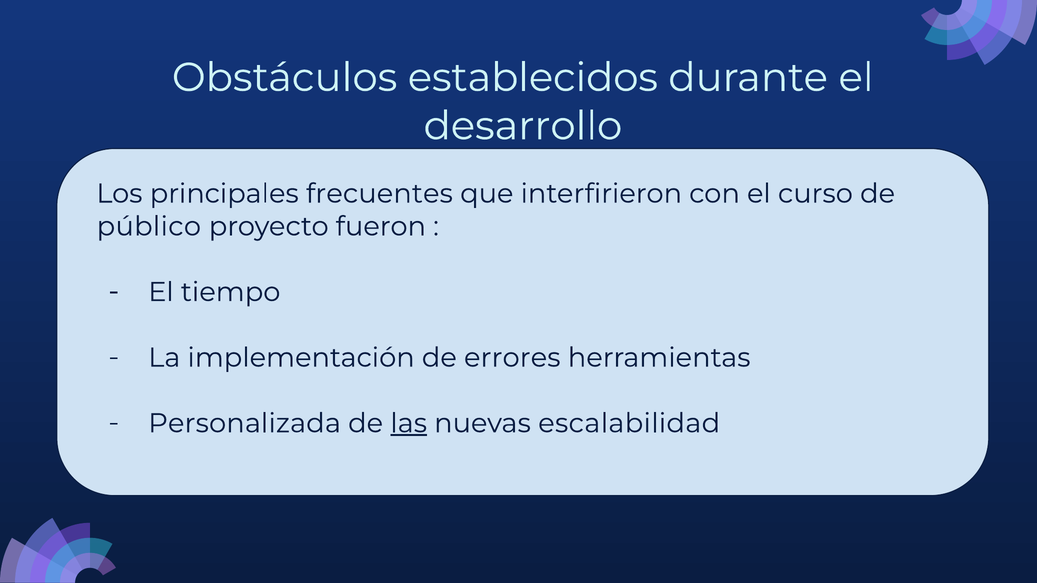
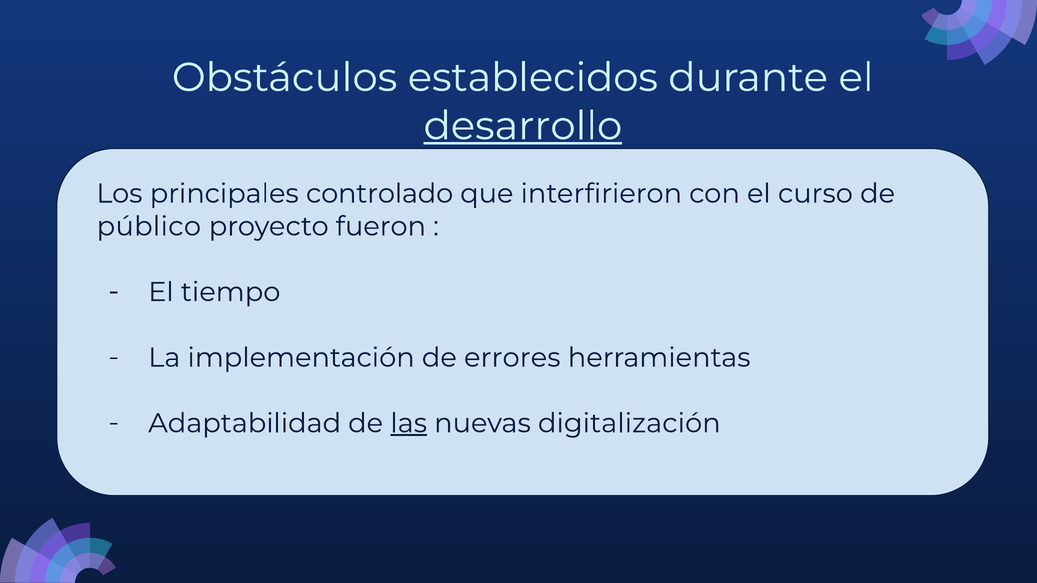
desarrollo underline: none -> present
frecuentes: frecuentes -> controlado
Personalizada: Personalizada -> Adaptabilidad
escalabilidad: escalabilidad -> digitalización
